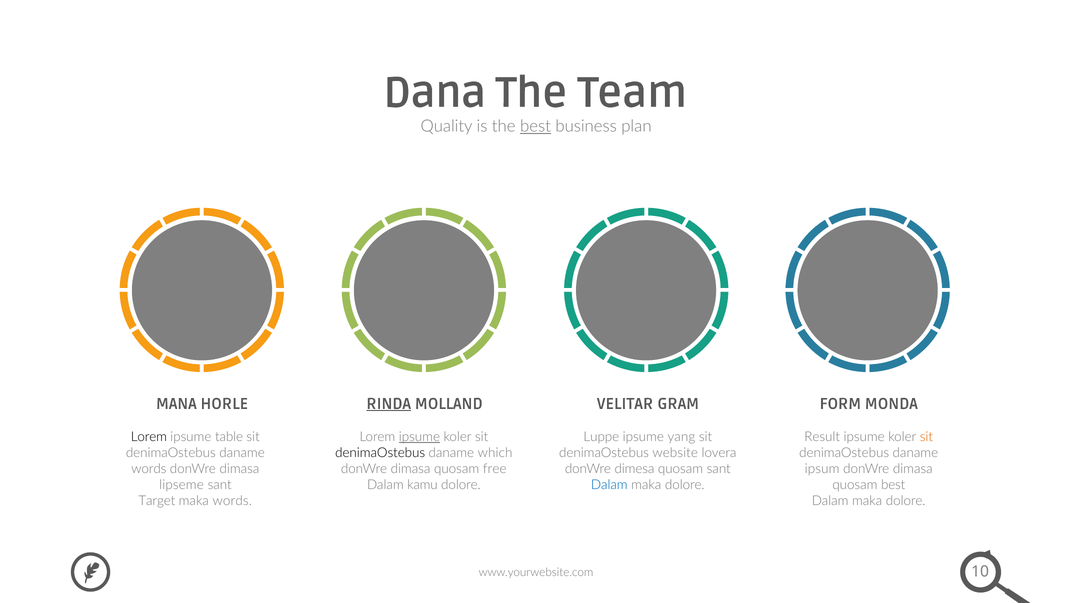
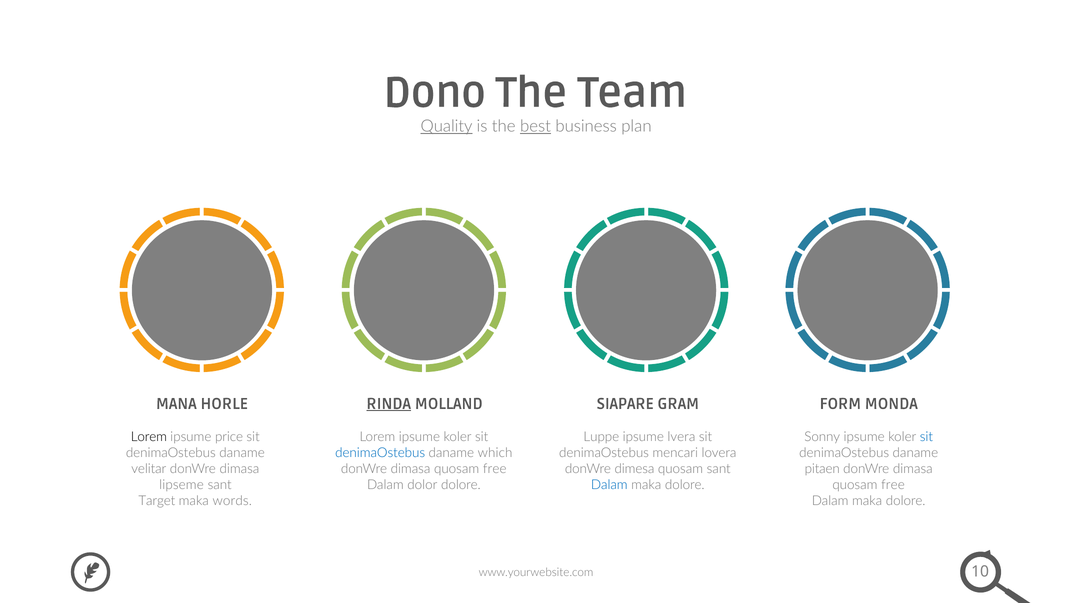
Dana: Dana -> Dono
Quality underline: none -> present
VELITAR: VELITAR -> SIAPARE
table: table -> price
ipsume at (419, 437) underline: present -> none
yang: yang -> lvera
Result: Result -> Sonny
sit at (926, 437) colour: orange -> blue
denimaOstebus at (380, 453) colour: black -> blue
website: website -> mencari
words at (149, 469): words -> velitar
ipsum: ipsum -> pitaen
kamu: kamu -> dolor
best at (893, 485): best -> free
